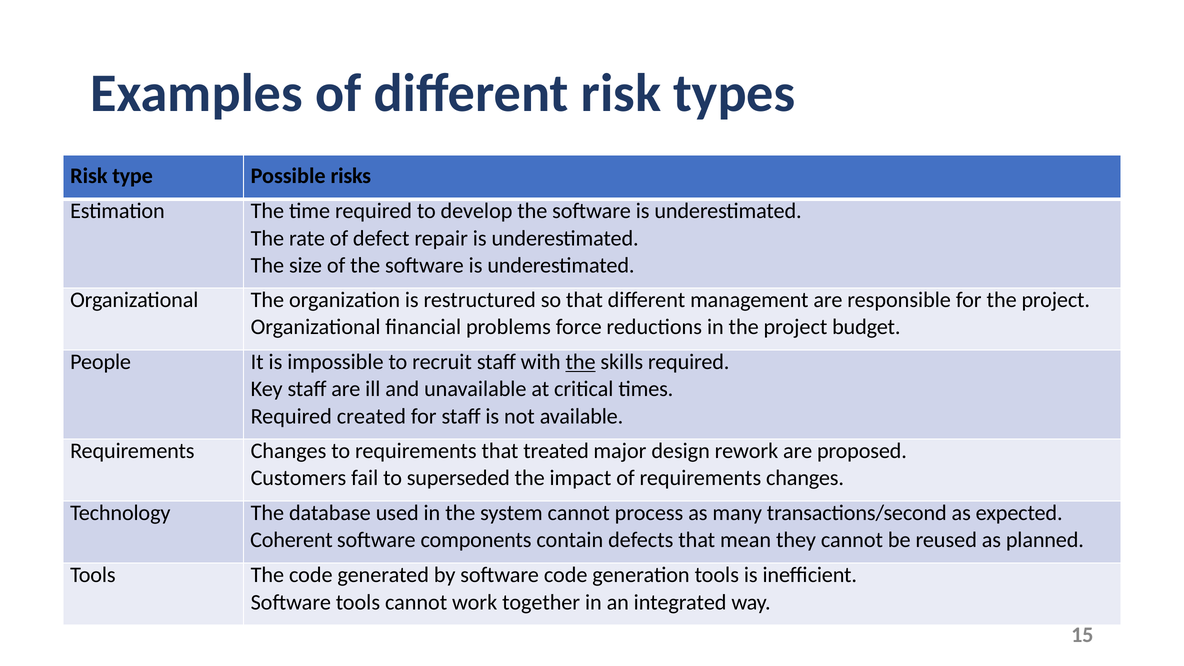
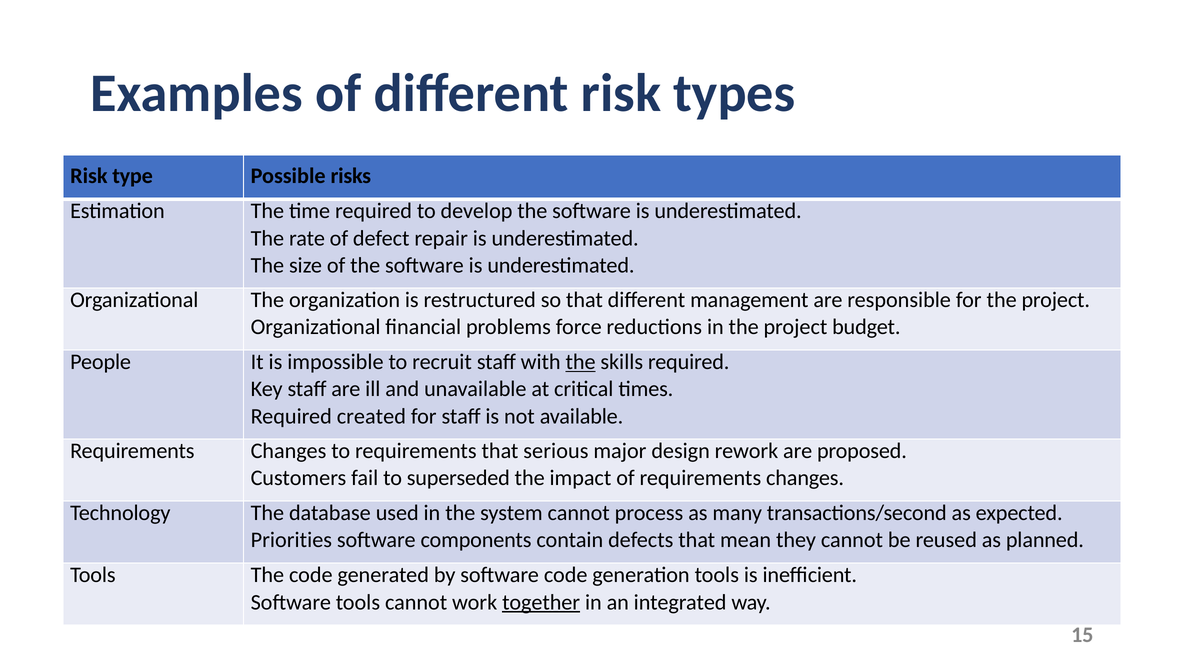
treated: treated -> serious
Coherent: Coherent -> Priorities
together underline: none -> present
